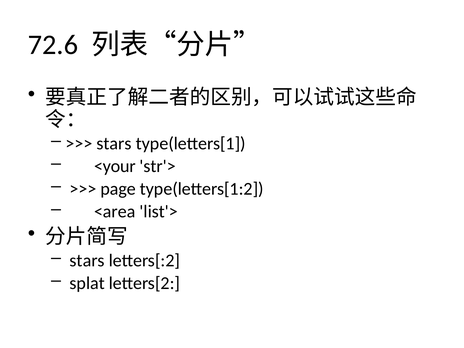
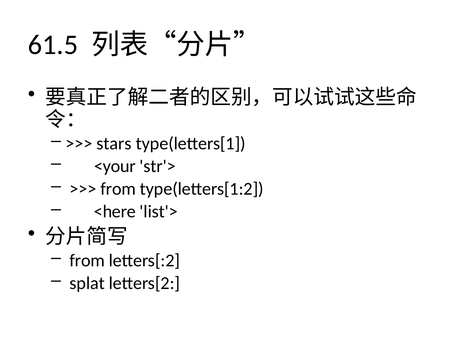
72.6: 72.6 -> 61.5
page at (118, 189): page -> from
<area: <area -> <here
stars at (87, 260): stars -> from
